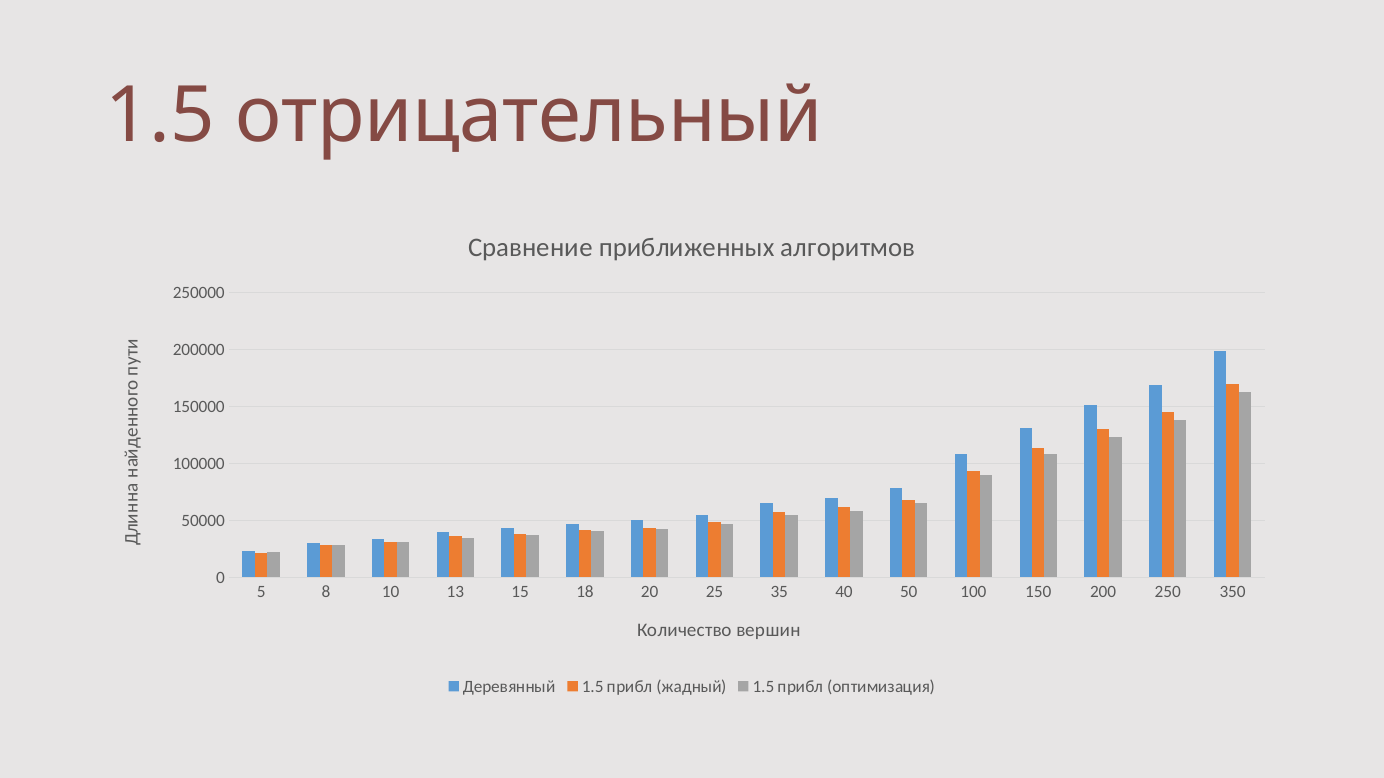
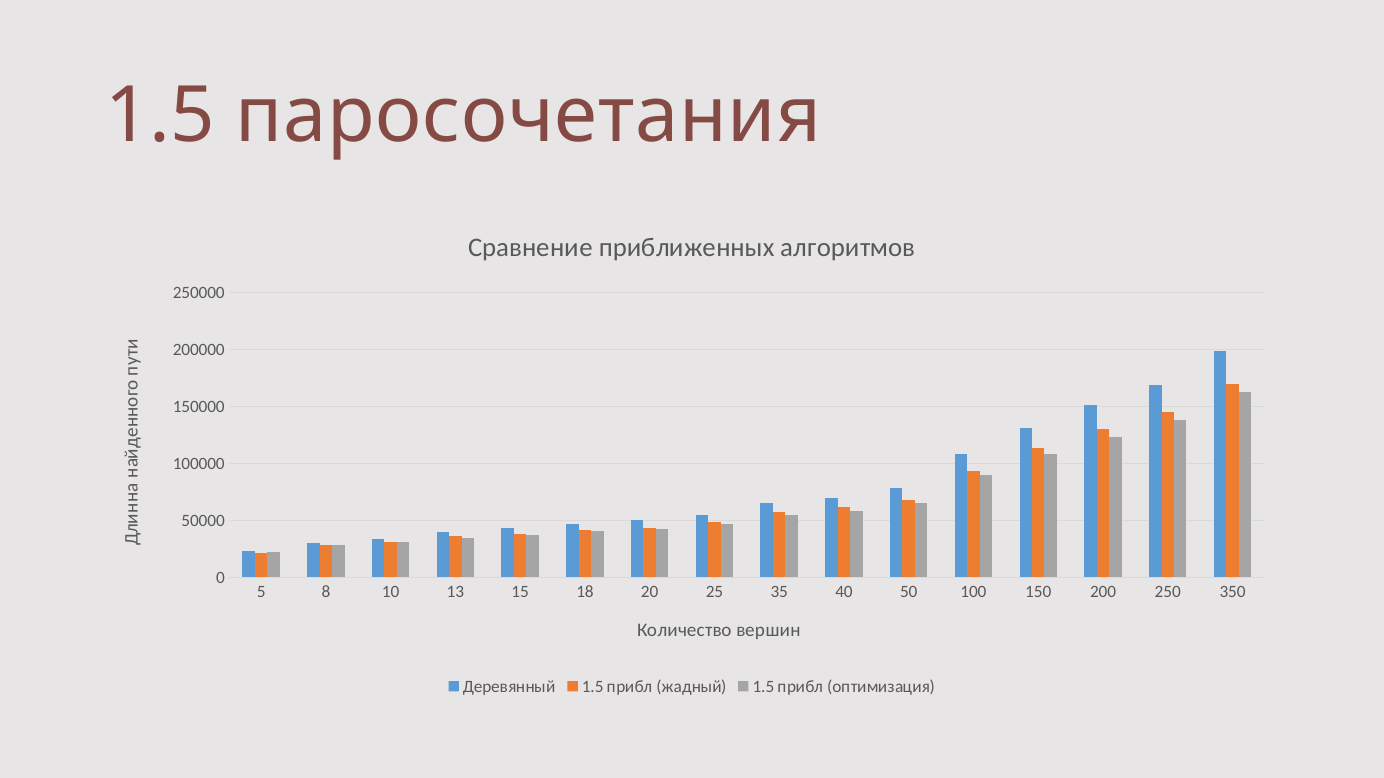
отрицательный: отрицательный -> паросочетания
